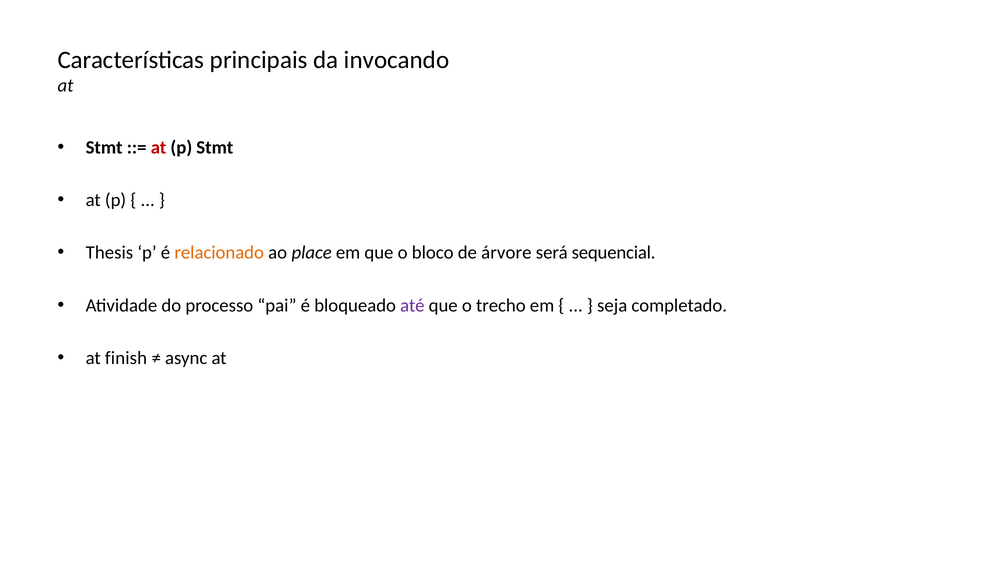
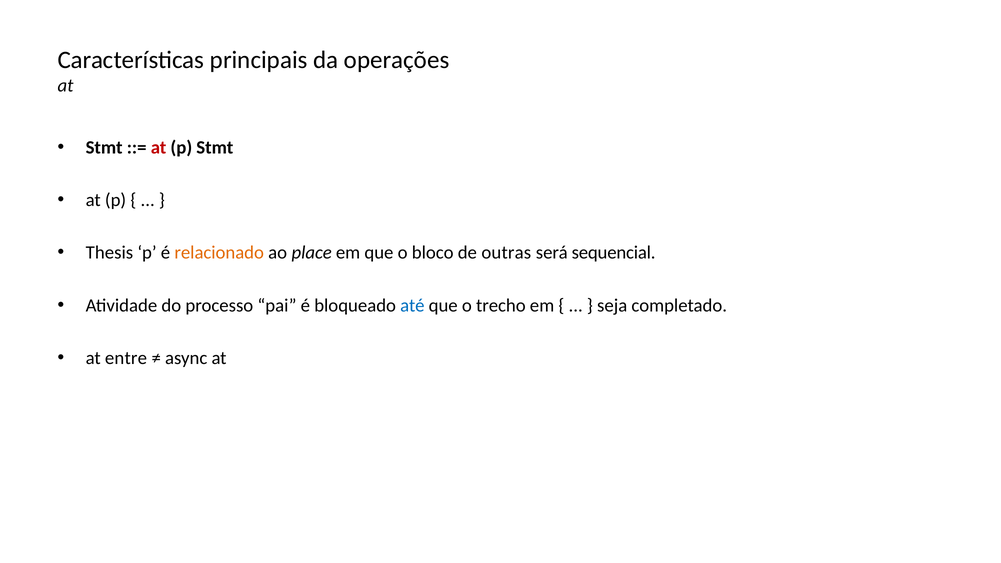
invocando: invocando -> operações
árvore: árvore -> outras
até colour: purple -> blue
finish: finish -> entre
